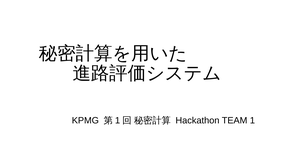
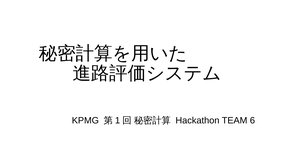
TEAM 1: 1 -> 6
